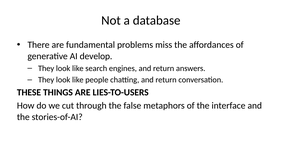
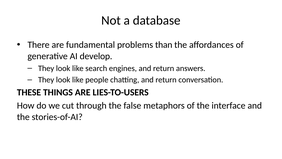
miss: miss -> than
